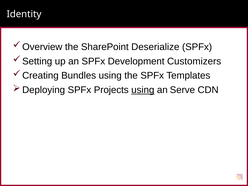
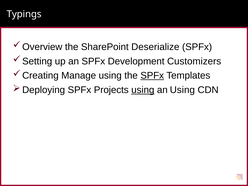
Identity: Identity -> Typings
Bundles: Bundles -> Manage
SPFx at (152, 76) underline: none -> present
an Serve: Serve -> Using
